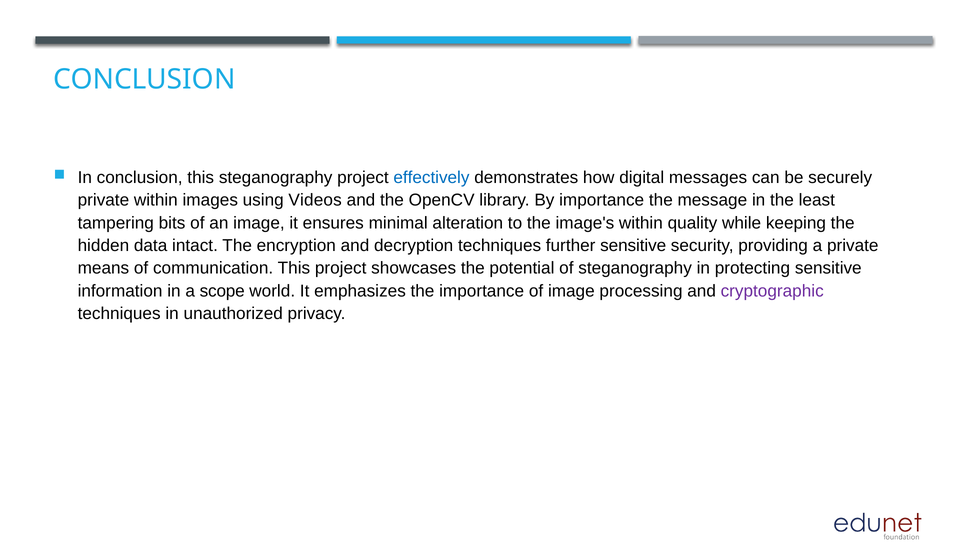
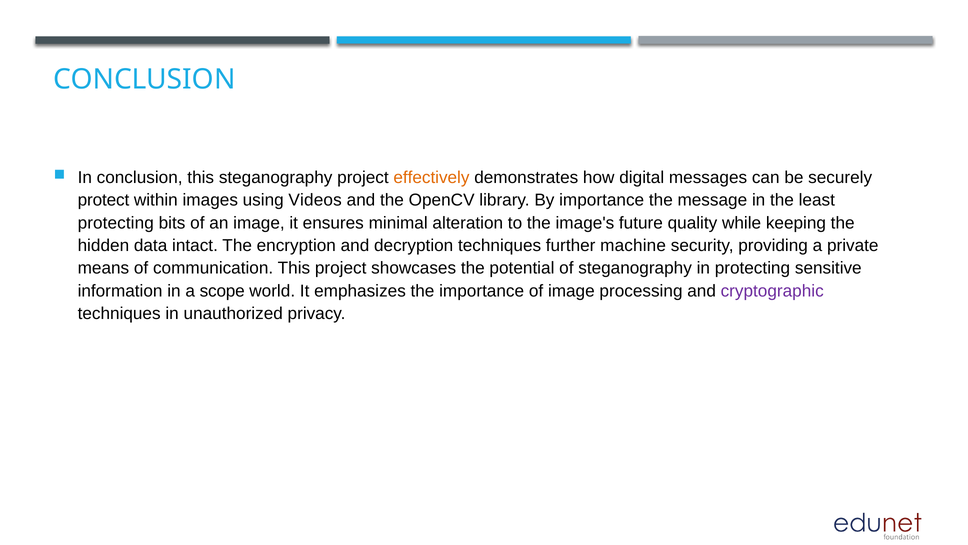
effectively colour: blue -> orange
private at (103, 200): private -> protect
tampering at (116, 223): tampering -> protecting
image's within: within -> future
further sensitive: sensitive -> machine
